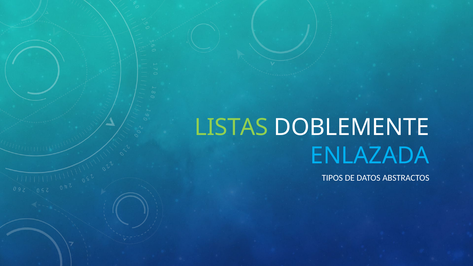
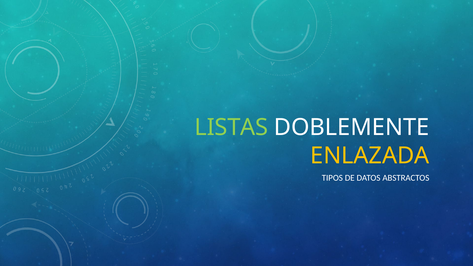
ENLAZADA colour: light blue -> yellow
